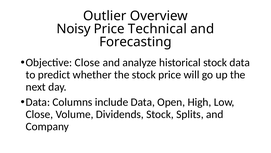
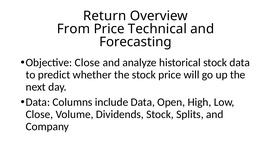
Outlier: Outlier -> Return
Noisy: Noisy -> From
